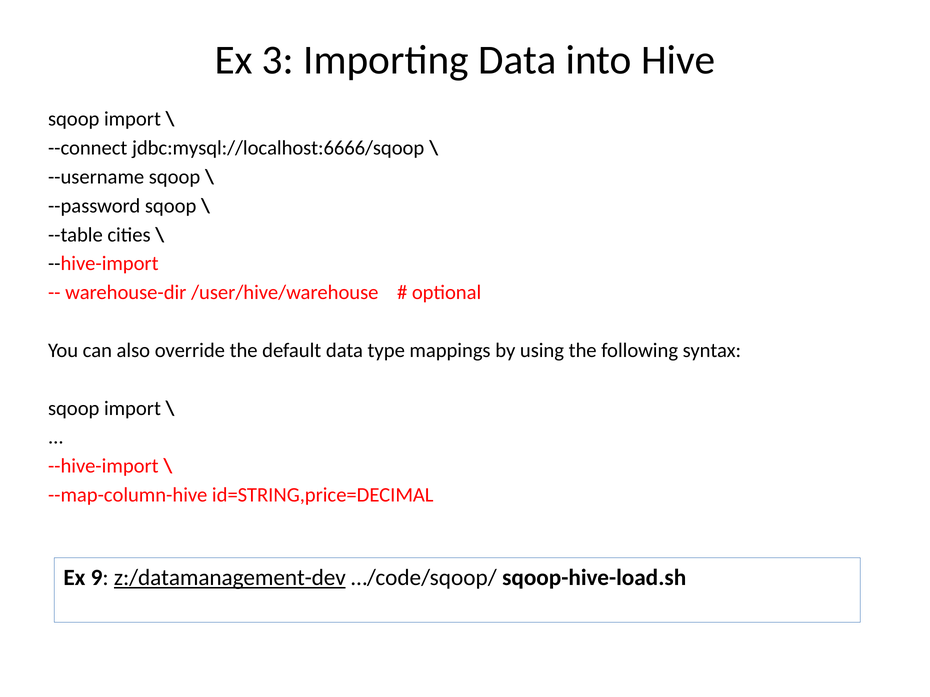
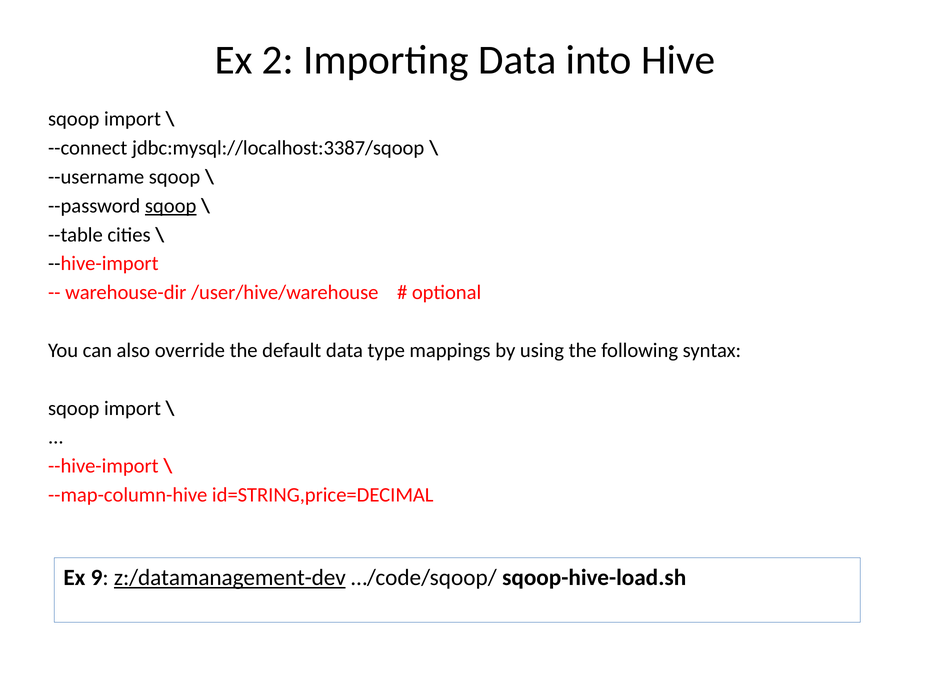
3: 3 -> 2
jdbc:mysql://localhost:6666/sqoop: jdbc:mysql://localhost:6666/sqoop -> jdbc:mysql://localhost:3387/sqoop
sqoop at (171, 206) underline: none -> present
